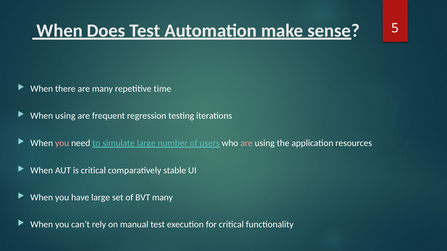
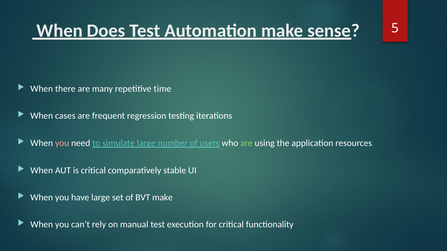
When using: using -> cases
are at (246, 143) colour: pink -> light green
BVT many: many -> make
